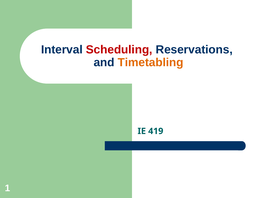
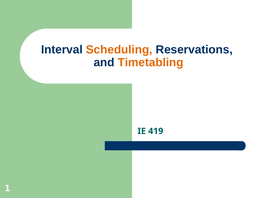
Scheduling colour: red -> orange
